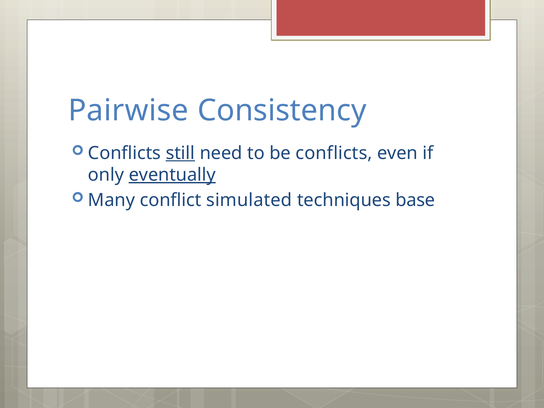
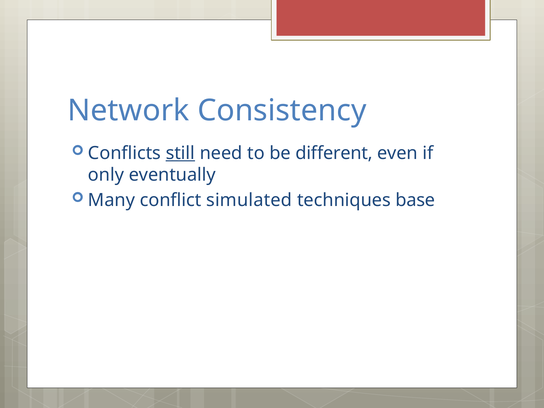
Pairwise: Pairwise -> Network
be conflicts: conflicts -> different
eventually underline: present -> none
